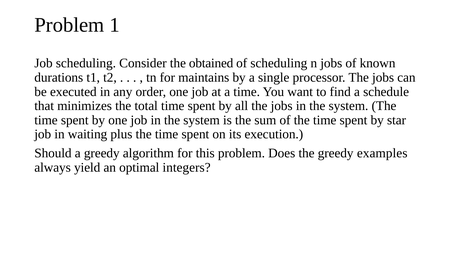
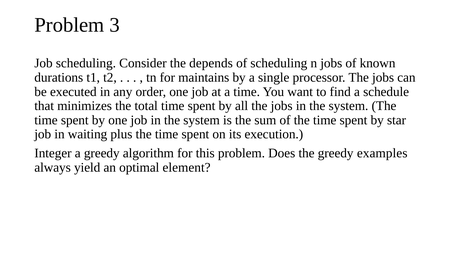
1: 1 -> 3
obtained: obtained -> depends
Should: Should -> Integer
integers: integers -> element
